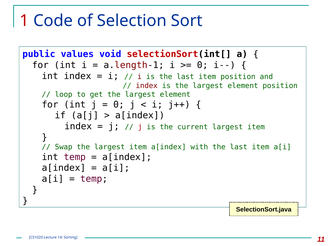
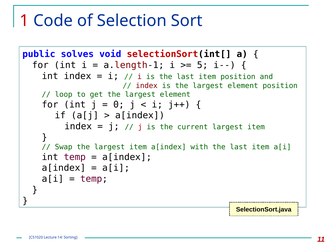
values: values -> solves
0 at (202, 65): 0 -> 5
